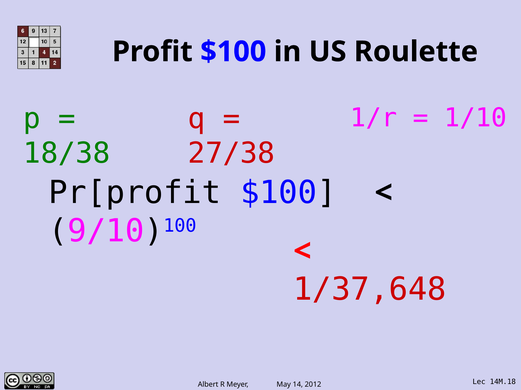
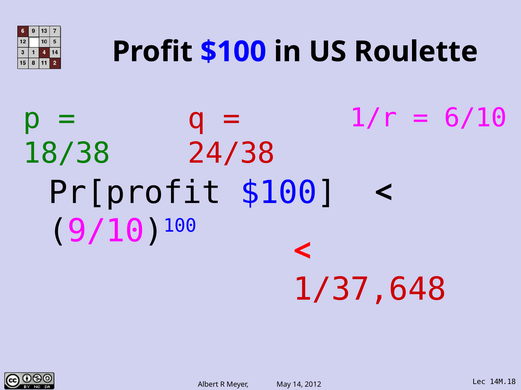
1/10: 1/10 -> 6/10
27/38: 27/38 -> 24/38
